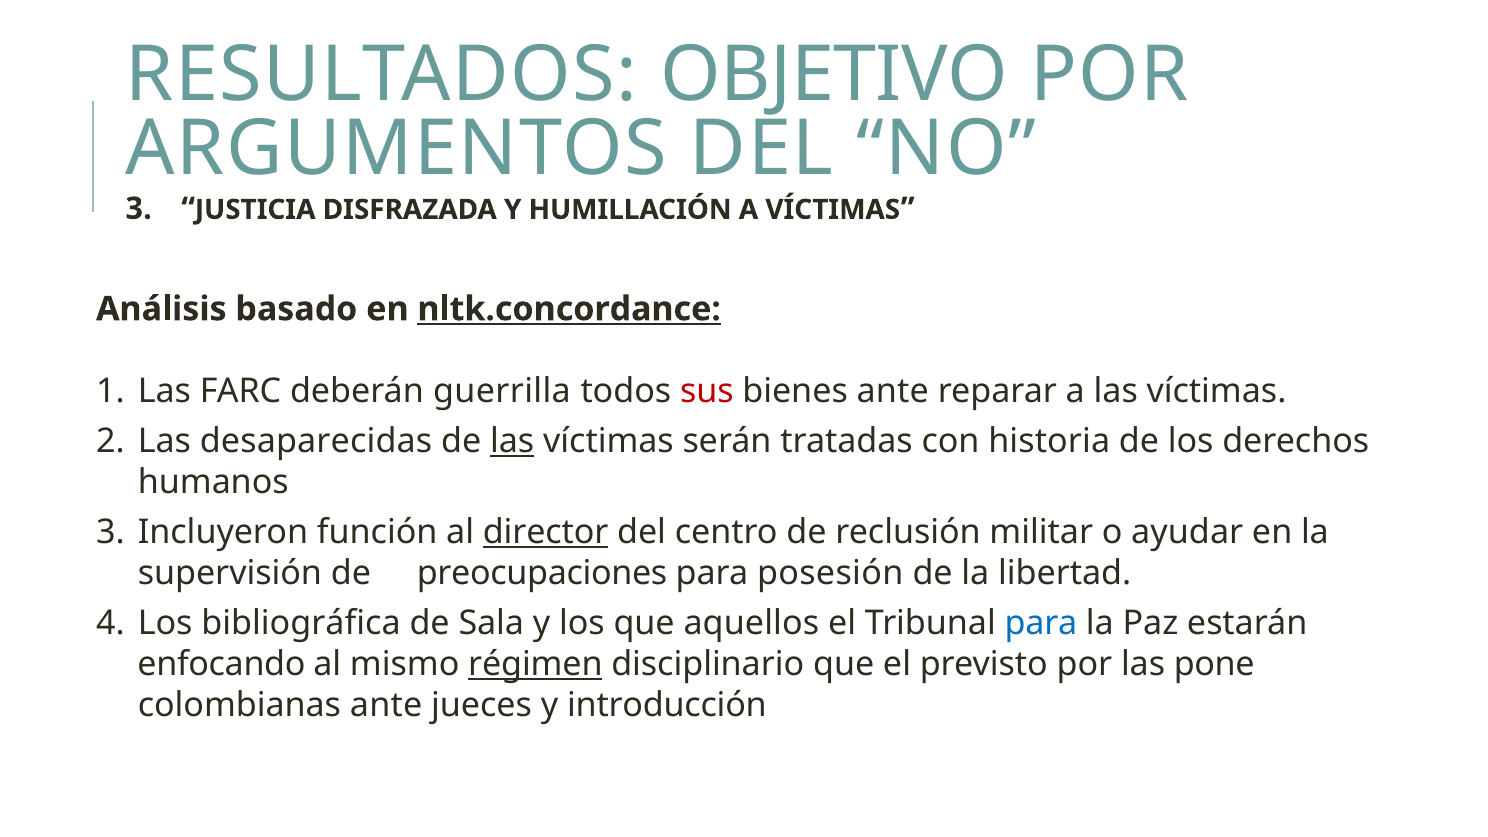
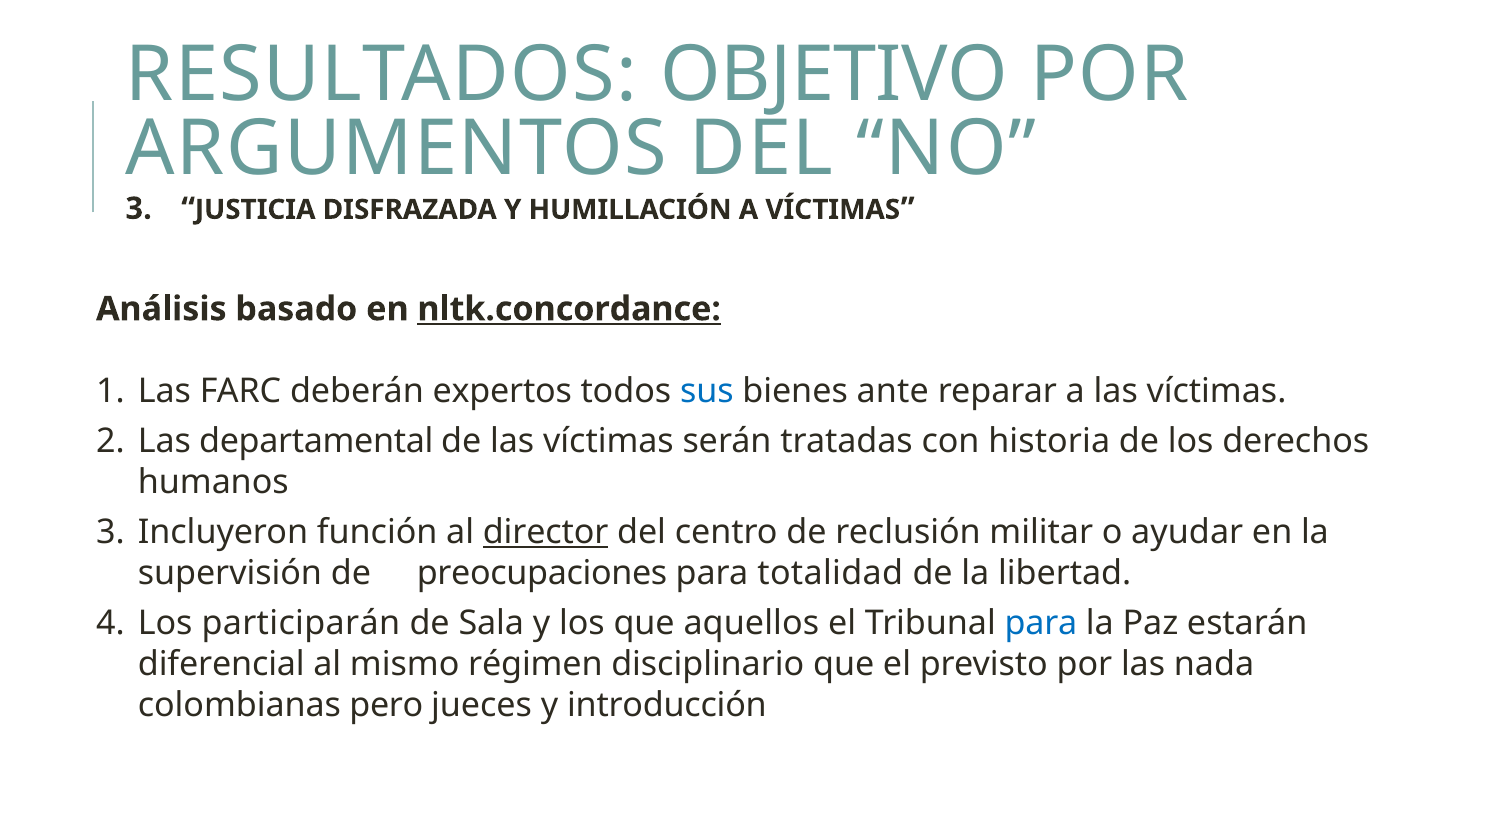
guerrilla: guerrilla -> expertos
sus colour: red -> blue
desaparecidas: desaparecidas -> departamental
las at (512, 441) underline: present -> none
posesión: posesión -> totalidad
bibliográfica: bibliográfica -> participarán
enfocando: enfocando -> diferencial
régimen underline: present -> none
pone: pone -> nada
colombianas ante: ante -> pero
